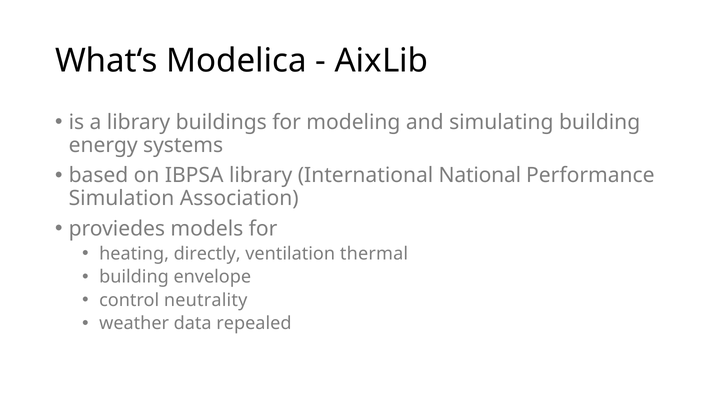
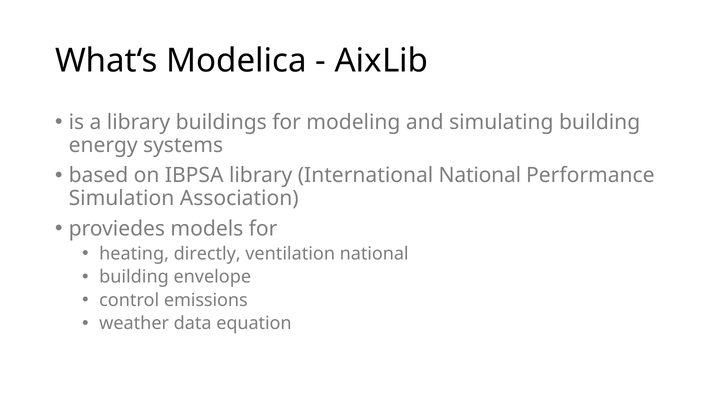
ventilation thermal: thermal -> national
neutrality: neutrality -> emissions
repealed: repealed -> equation
